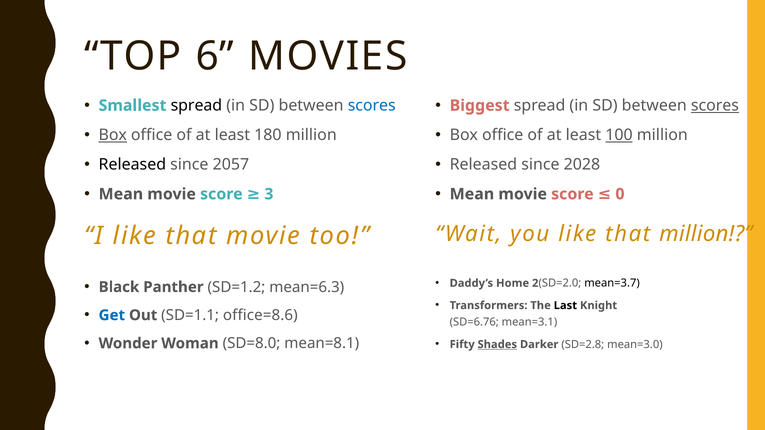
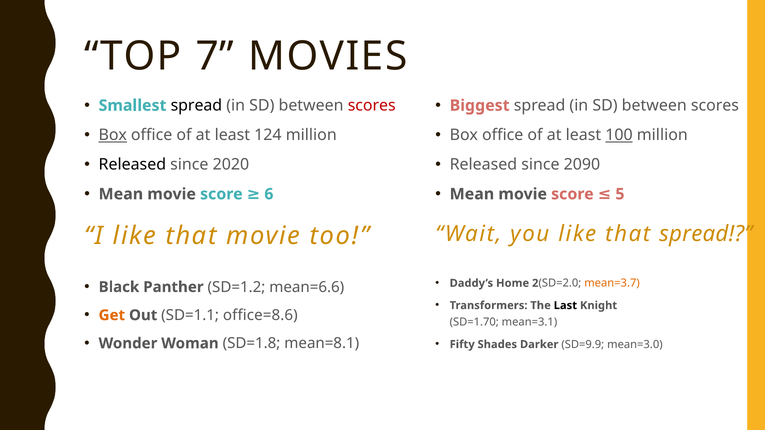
6: 6 -> 7
scores at (372, 106) colour: blue -> red
scores at (715, 106) underline: present -> none
180: 180 -> 124
2028: 2028 -> 2090
2057: 2057 -> 2020
3: 3 -> 6
0: 0 -> 5
that million: million -> spread
mean=3.7 colour: black -> orange
mean=6.3: mean=6.3 -> mean=6.6
Get colour: blue -> orange
SD=6.76: SD=6.76 -> SD=1.70
SD=8.0: SD=8.0 -> SD=1.8
Shades underline: present -> none
SD=2.8: SD=2.8 -> SD=9.9
